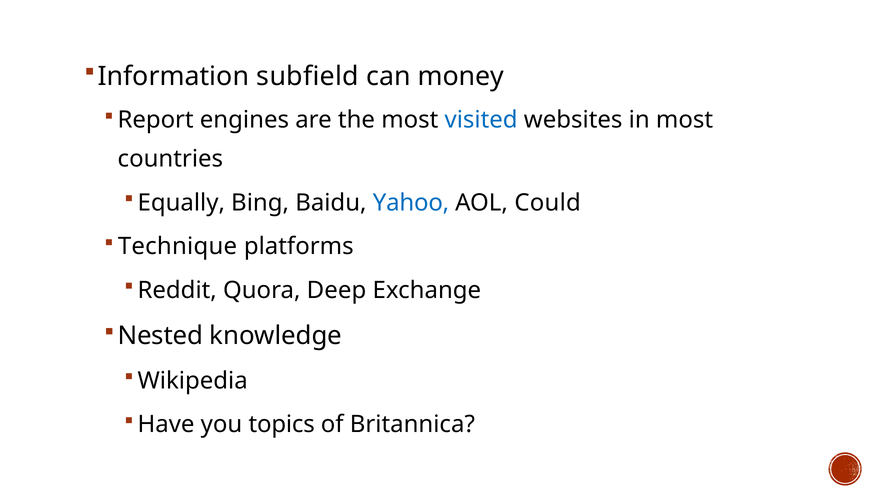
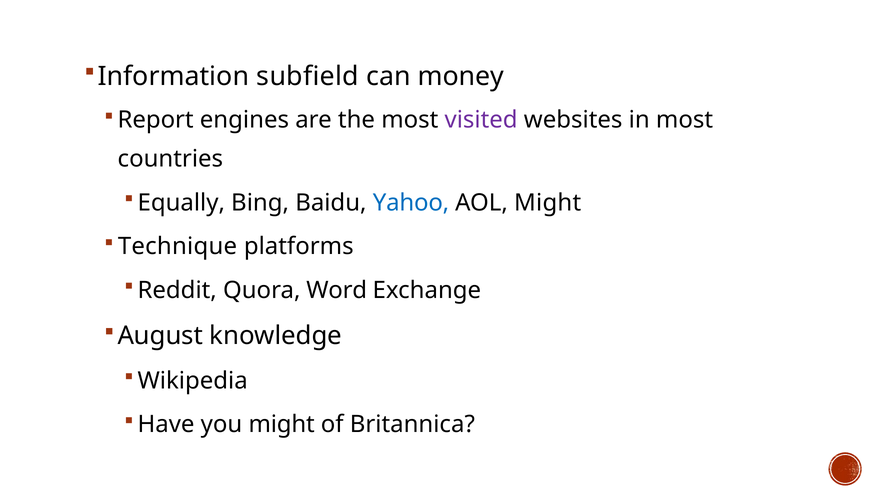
visited colour: blue -> purple
AOL Could: Could -> Might
Deep: Deep -> Word
Nested: Nested -> August
you topics: topics -> might
